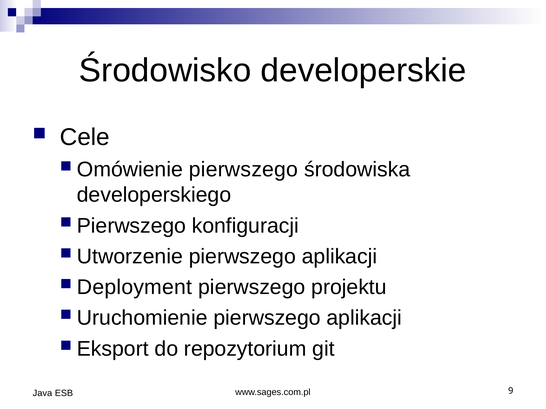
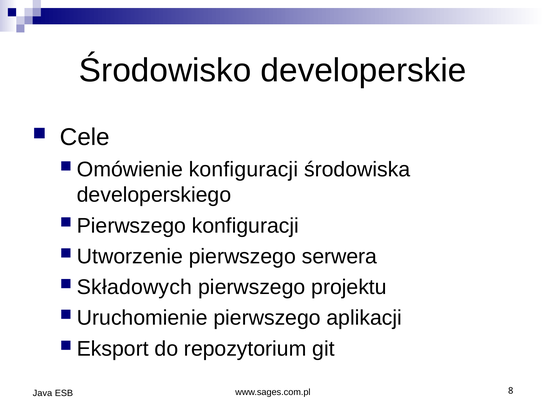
Omówienie pierwszego: pierwszego -> konfiguracji
Utworzenie pierwszego aplikacji: aplikacji -> serwera
Deployment: Deployment -> Składowych
9: 9 -> 8
